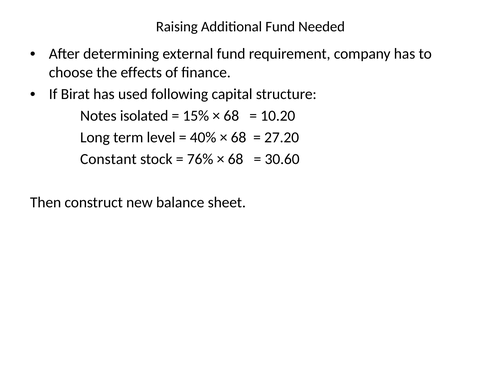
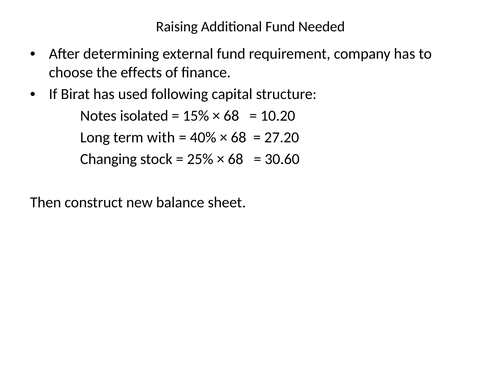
level: level -> with
Constant: Constant -> Changing
76%: 76% -> 25%
